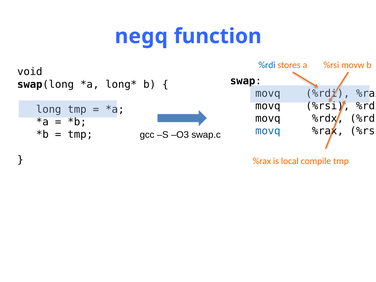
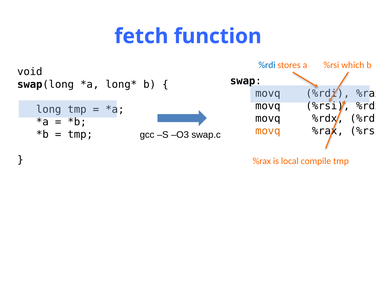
negq: negq -> fetch
movw: movw -> which
movq at (268, 131) colour: blue -> orange
